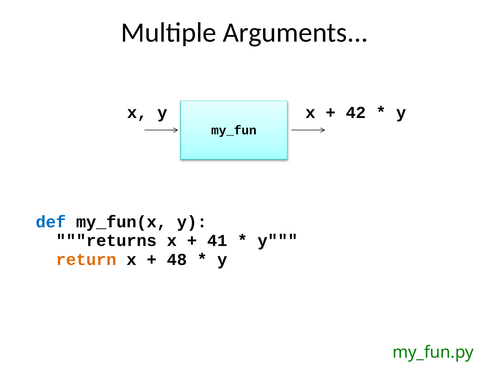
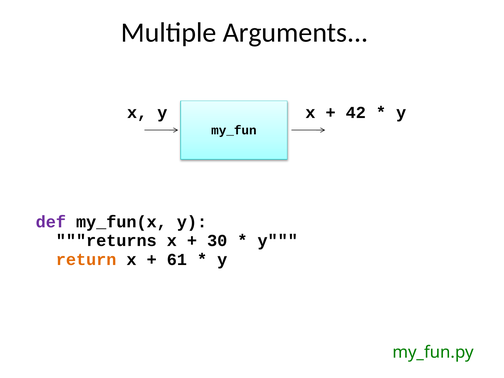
def colour: blue -> purple
41: 41 -> 30
48: 48 -> 61
